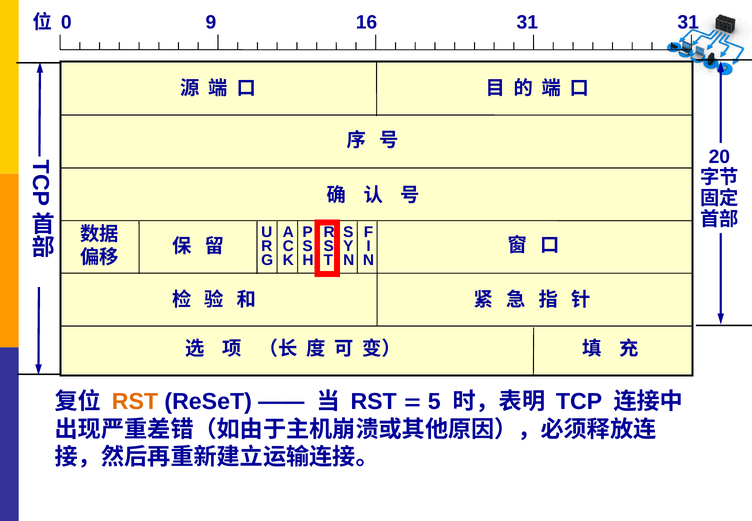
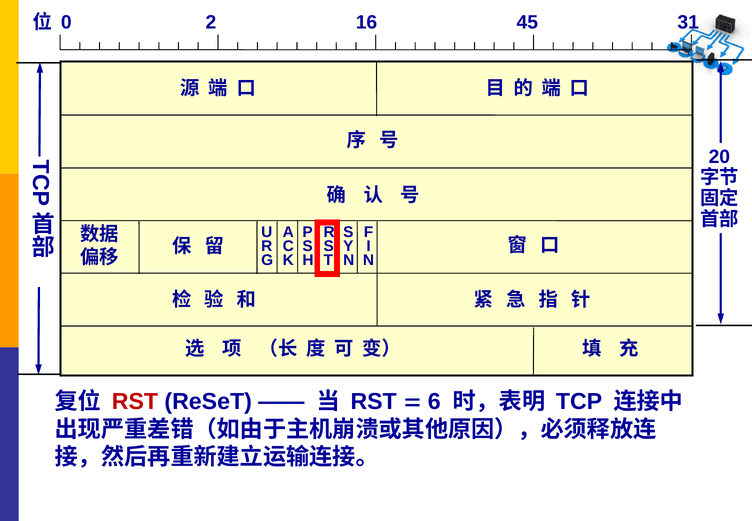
9: 9 -> 2
16 31: 31 -> 45
RST at (135, 401) colour: orange -> red
5: 5 -> 6
